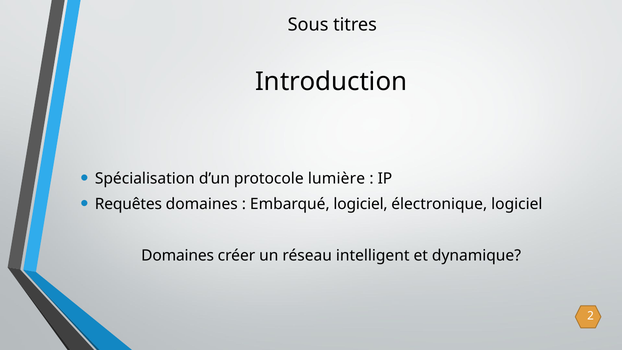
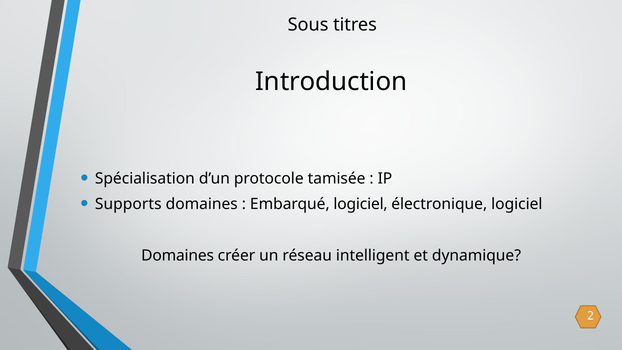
lumière: lumière -> tamisée
Requêtes: Requêtes -> Supports
